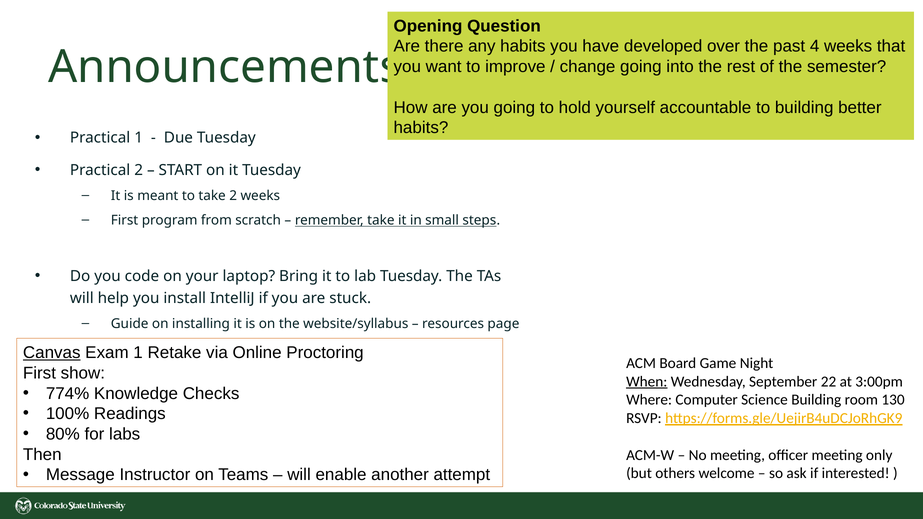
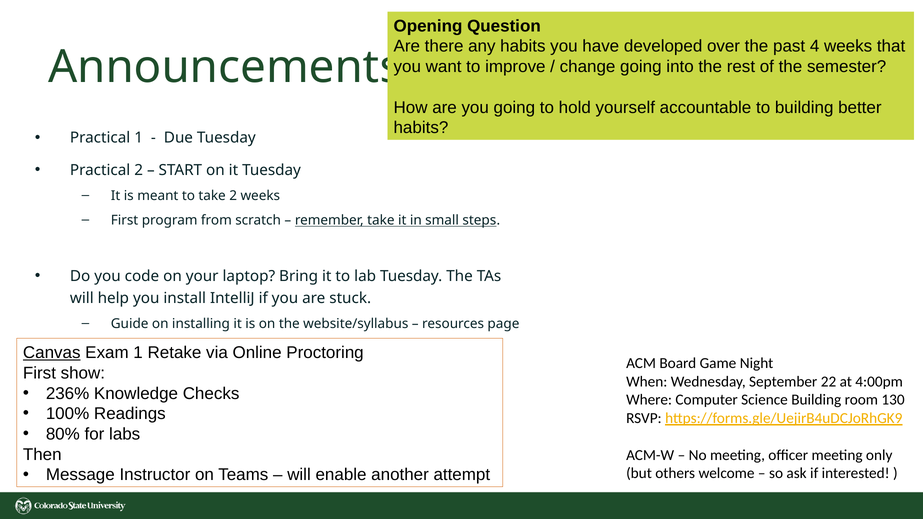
When underline: present -> none
3:00pm: 3:00pm -> 4:00pm
774%: 774% -> 236%
